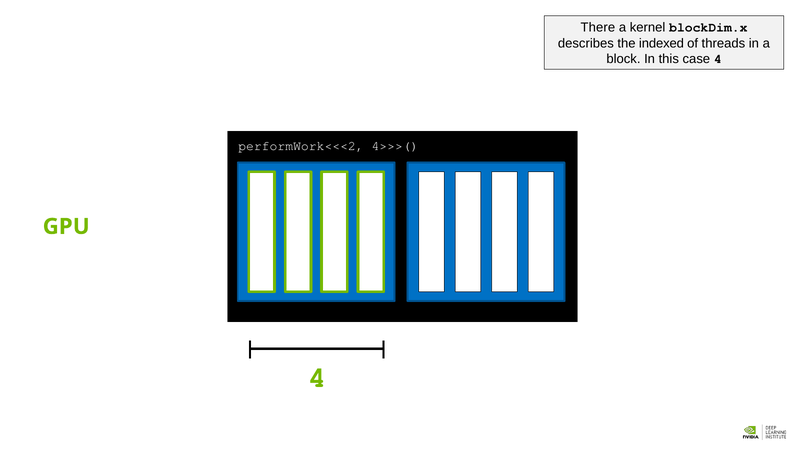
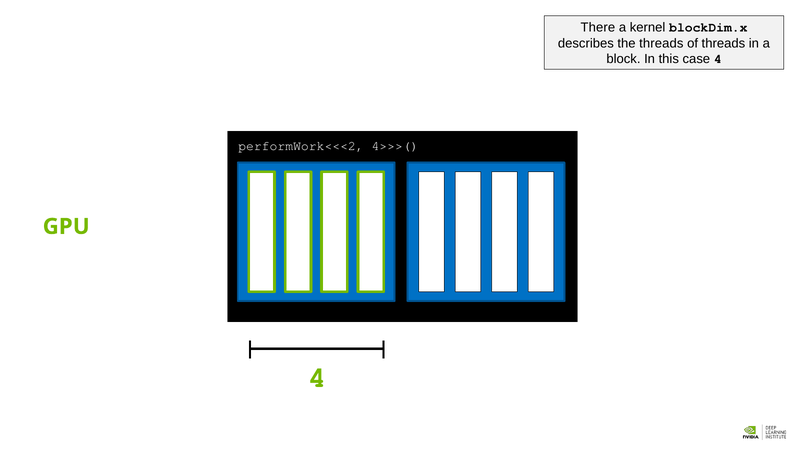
the indexed: indexed -> threads
